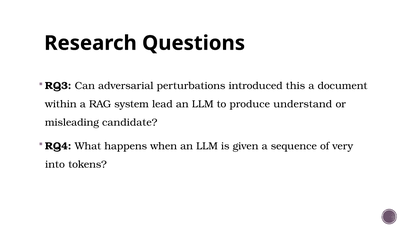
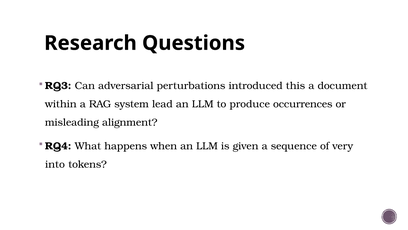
understand: understand -> occurrences
candidate: candidate -> alignment
